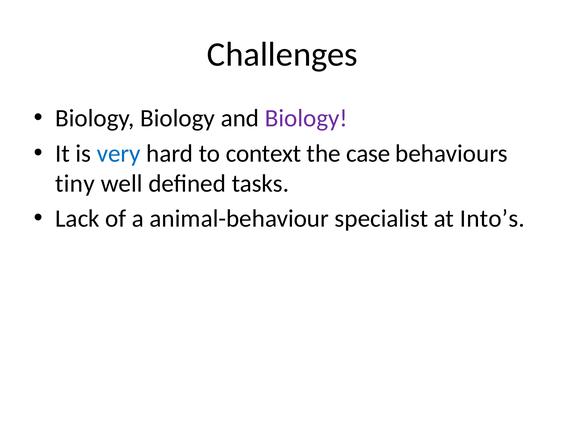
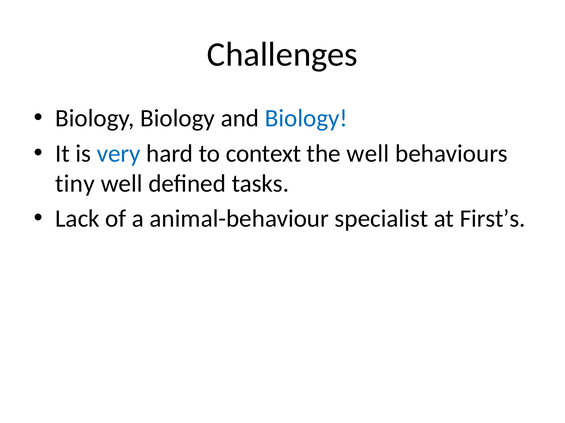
Biology at (306, 119) colour: purple -> blue
the case: case -> well
Into’s: Into’s -> First’s
